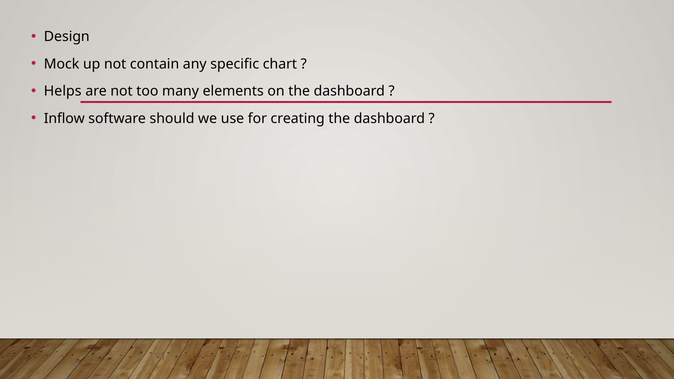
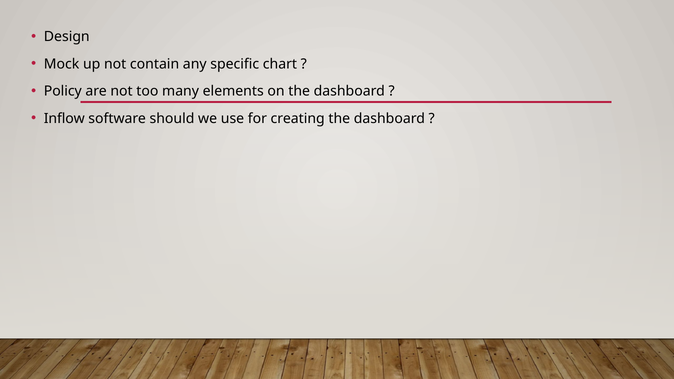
Helps: Helps -> Policy
